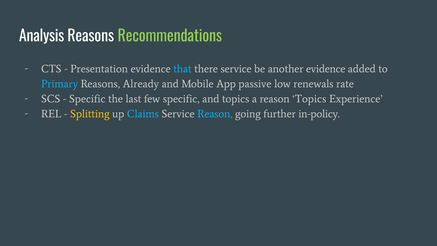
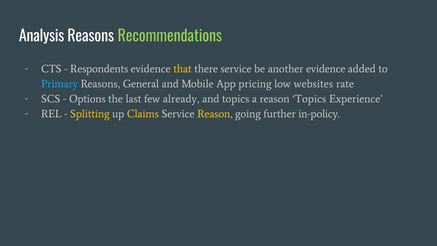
Presentation: Presentation -> Respondents
that colour: light blue -> yellow
Already: Already -> General
passive: passive -> pricing
renewals: renewals -> websites
Specific at (87, 99): Specific -> Options
few specific: specific -> already
Claims colour: light blue -> yellow
Reason at (215, 114) colour: light blue -> yellow
